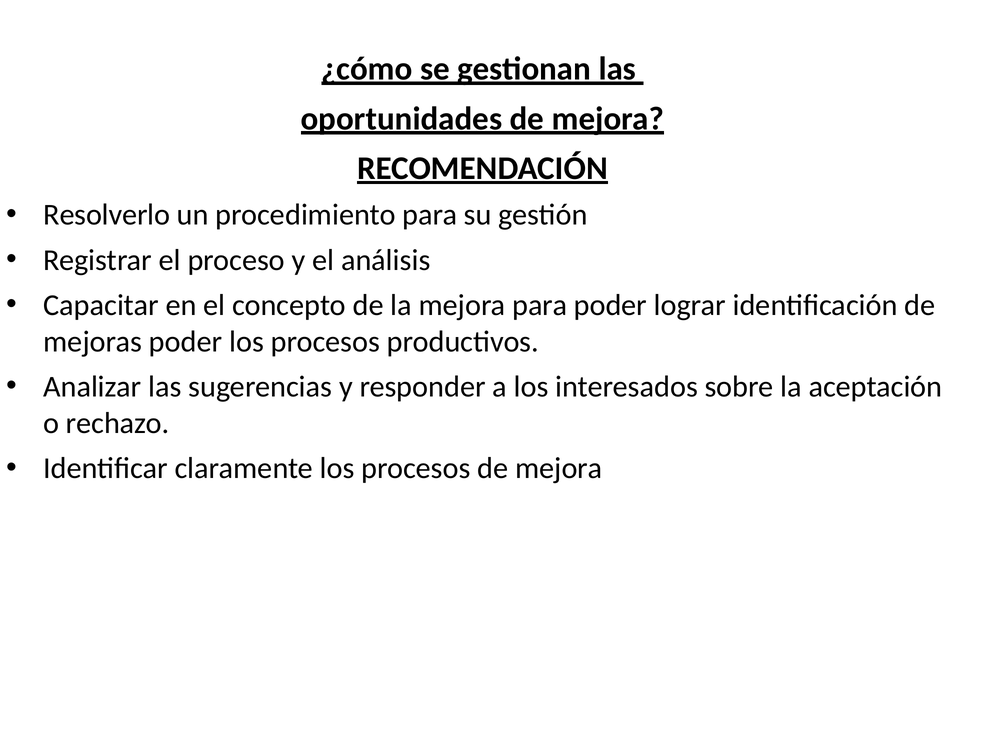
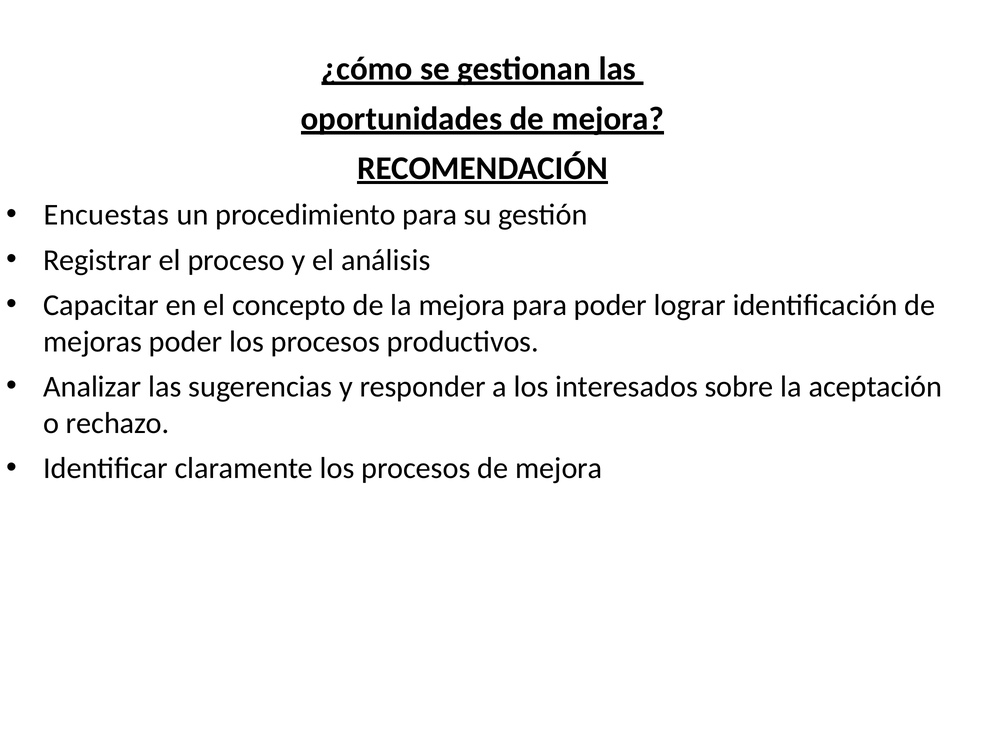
Resolverlo: Resolverlo -> Encuestas
